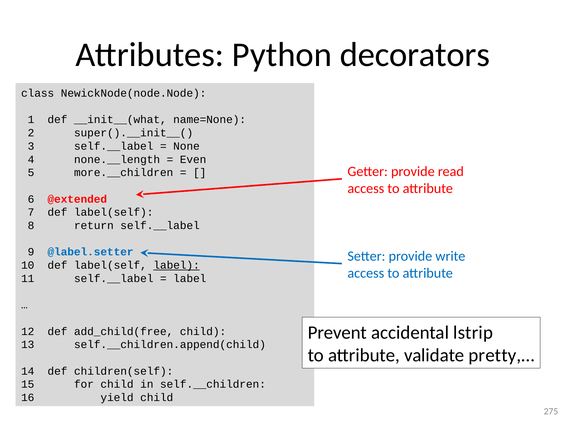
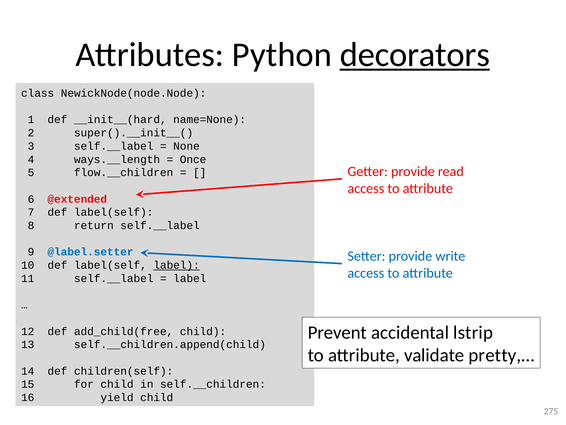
decorators underline: none -> present
__init__(what: __init__(what -> __init__(hard
none.__length: none.__length -> ways.__length
Even: Even -> Once
more.__children: more.__children -> flow.__children
